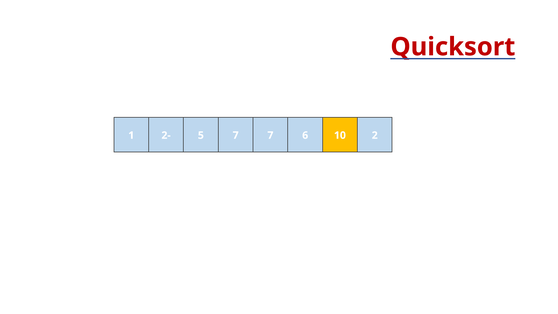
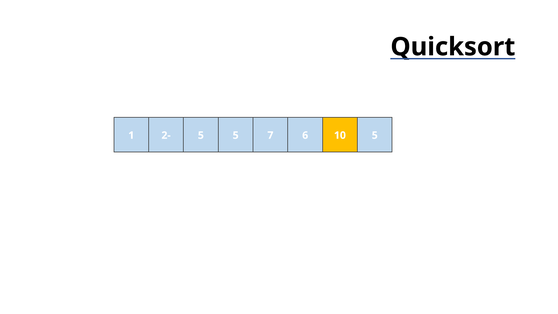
Quicksort colour: red -> black
5 7: 7 -> 5
10 2: 2 -> 5
